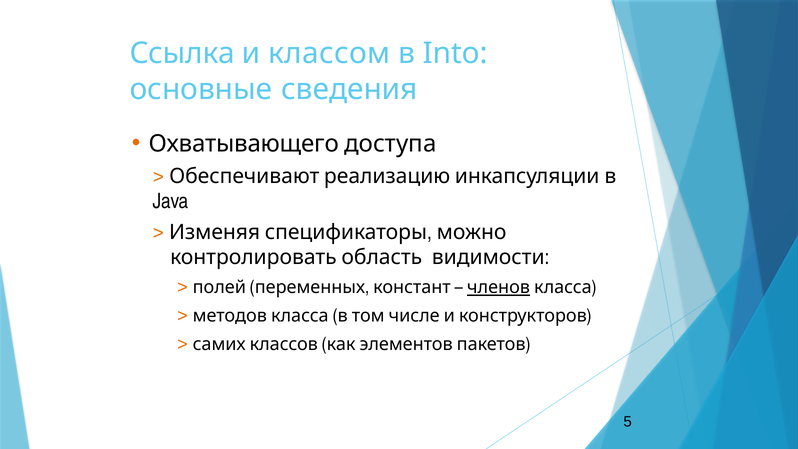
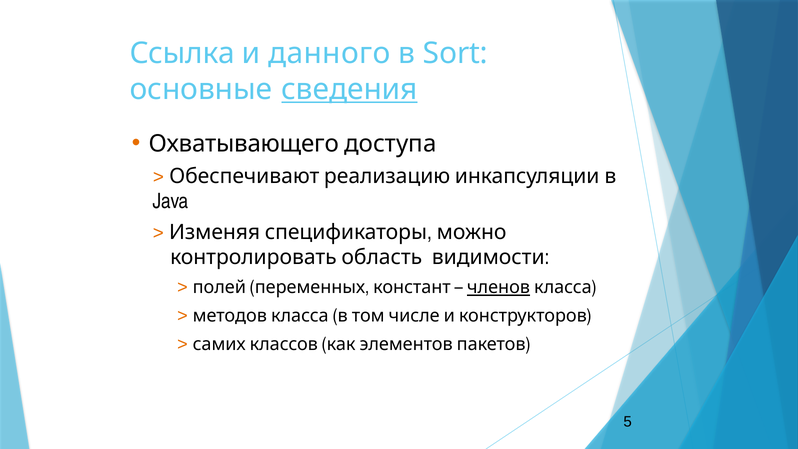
классом: классом -> данного
Into: Into -> Sort
сведения underline: none -> present
